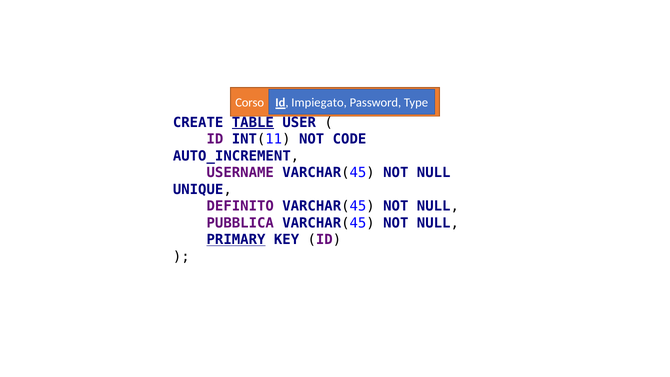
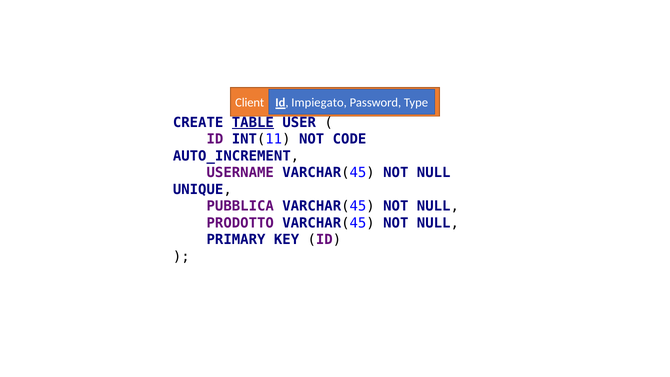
Corso: Corso -> Client
DEFINITO: DEFINITO -> PUBBLICA
PUBBLICA: PUBBLICA -> PRODOTTO
PRIMARY underline: present -> none
